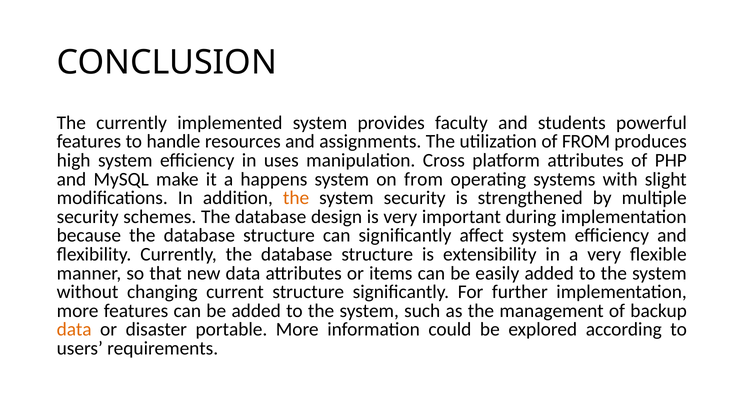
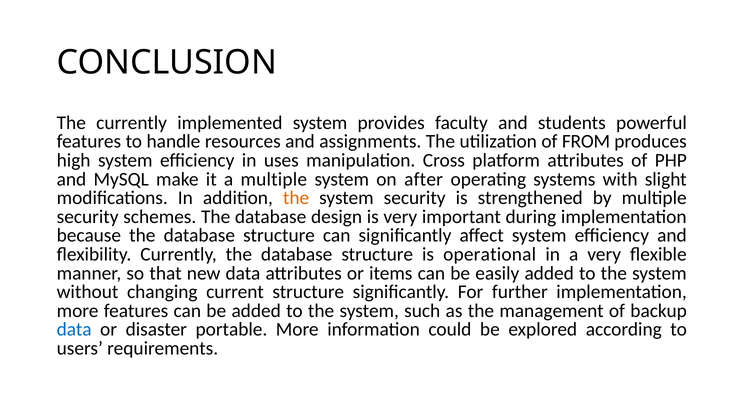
a happens: happens -> multiple
on from: from -> after
extensibility: extensibility -> operational
data at (74, 330) colour: orange -> blue
